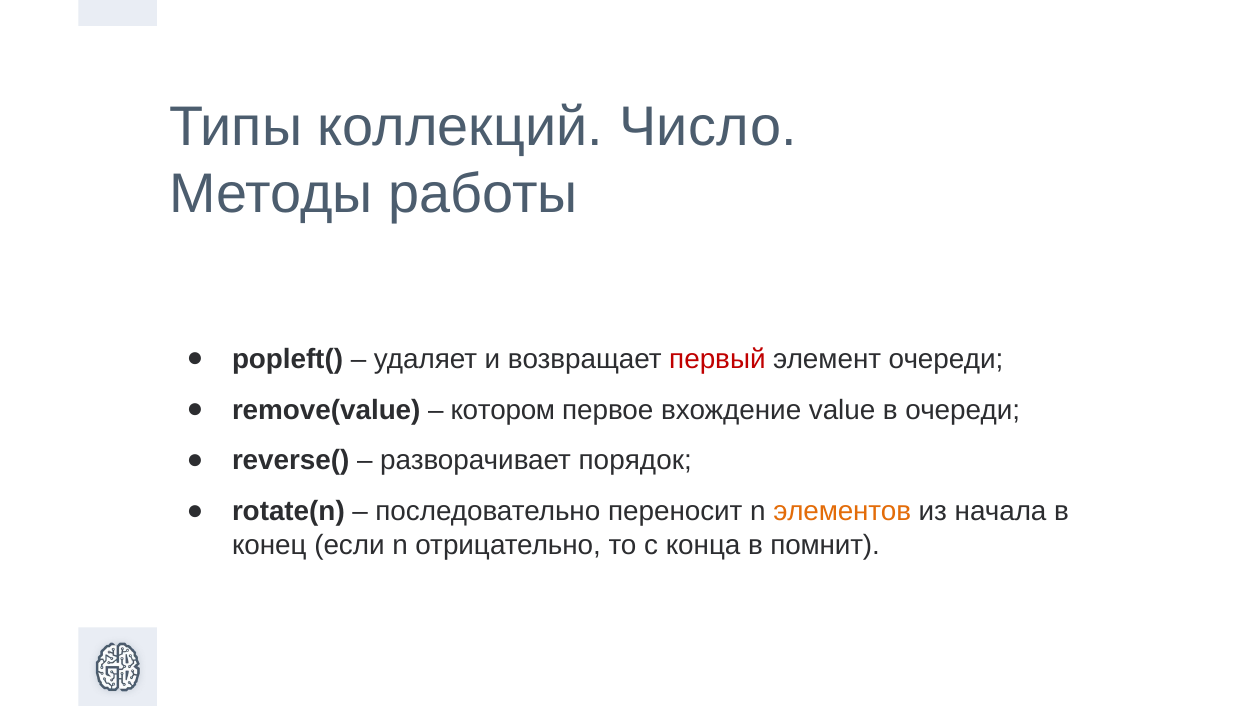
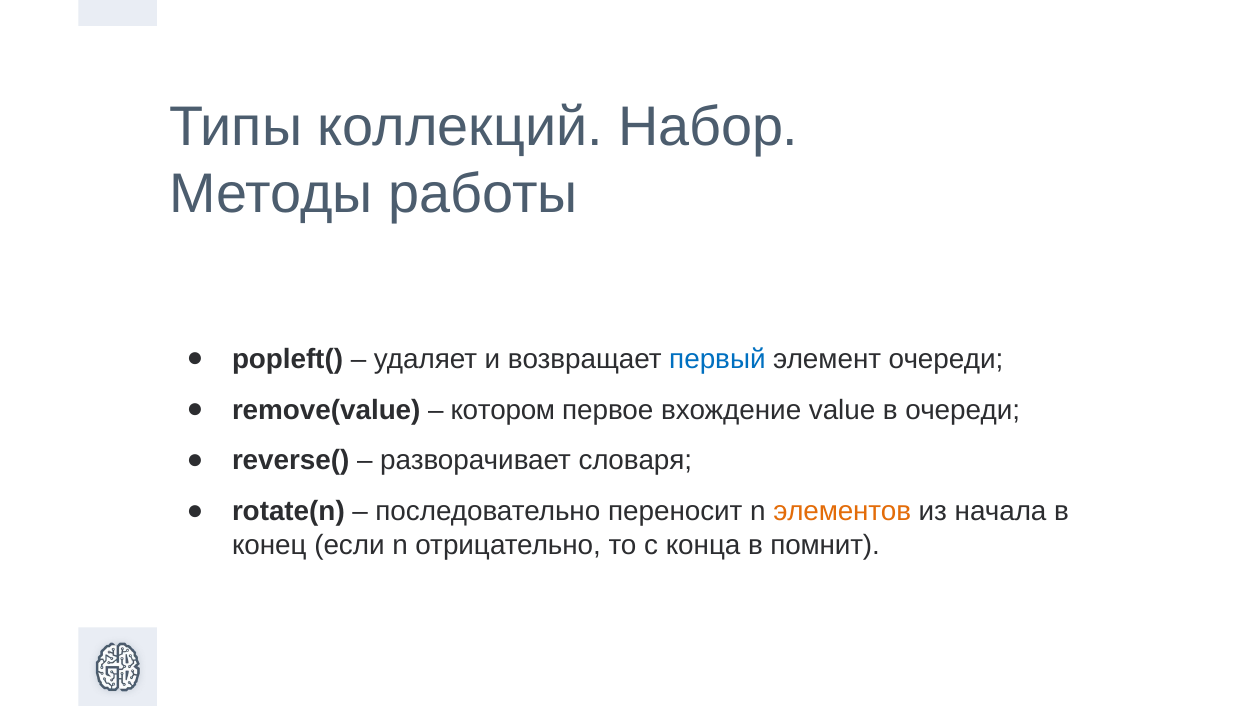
Число: Число -> Набор
первый colour: red -> blue
порядок: порядок -> словаря
